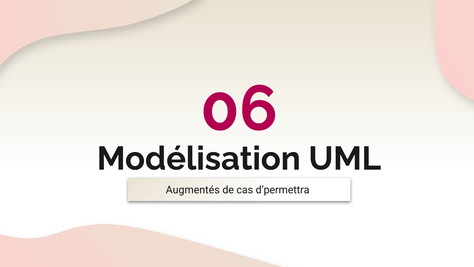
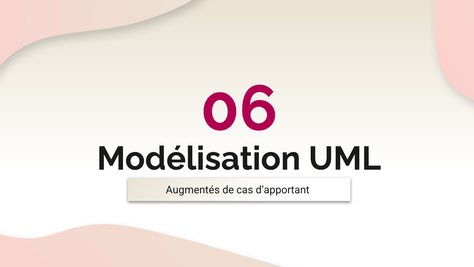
d’permettra: d’permettra -> d’apportant
